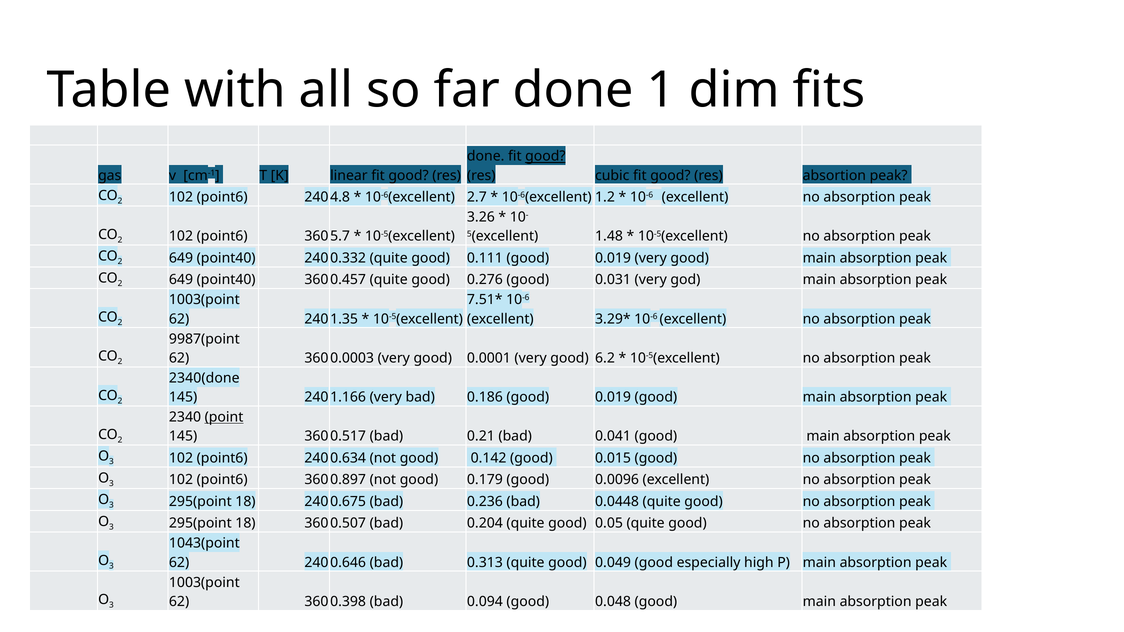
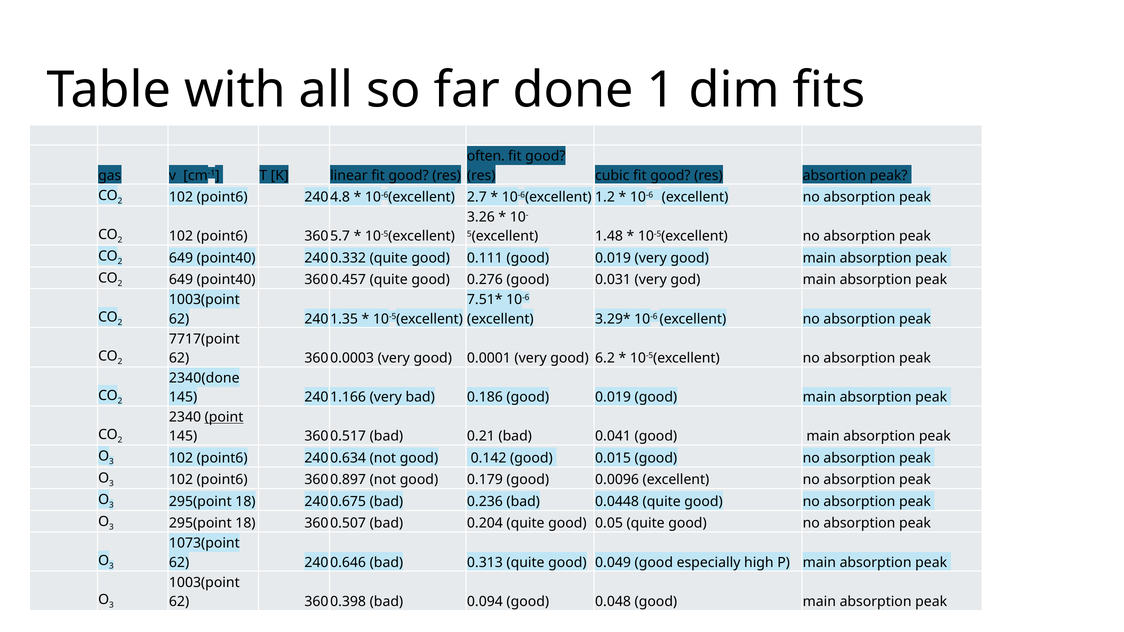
done at (486, 156): done -> often
good at (545, 156) underline: present -> none
9987(point: 9987(point -> 7717(point
1043(point: 1043(point -> 1073(point
